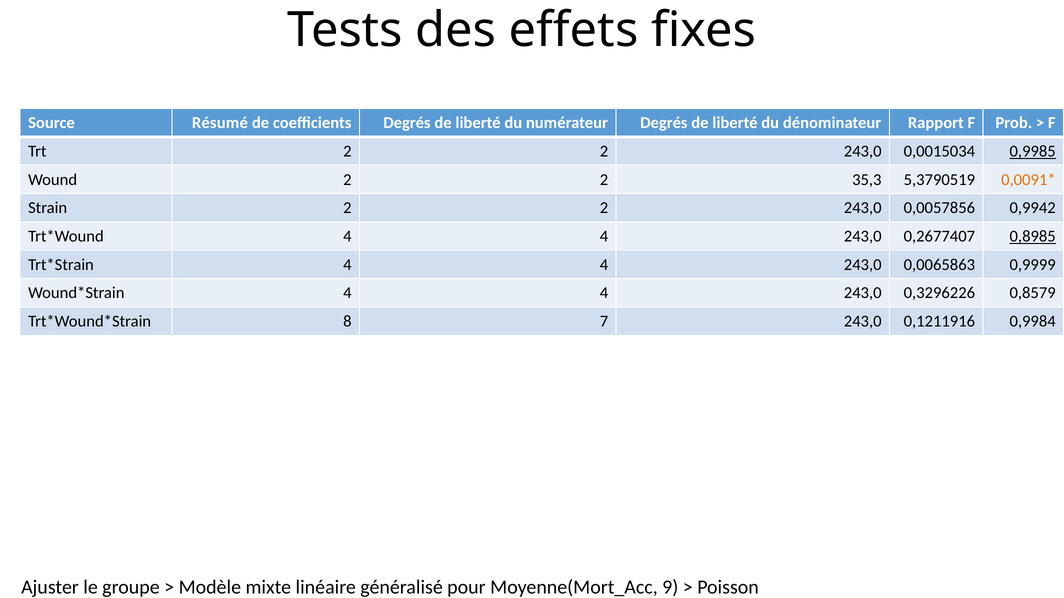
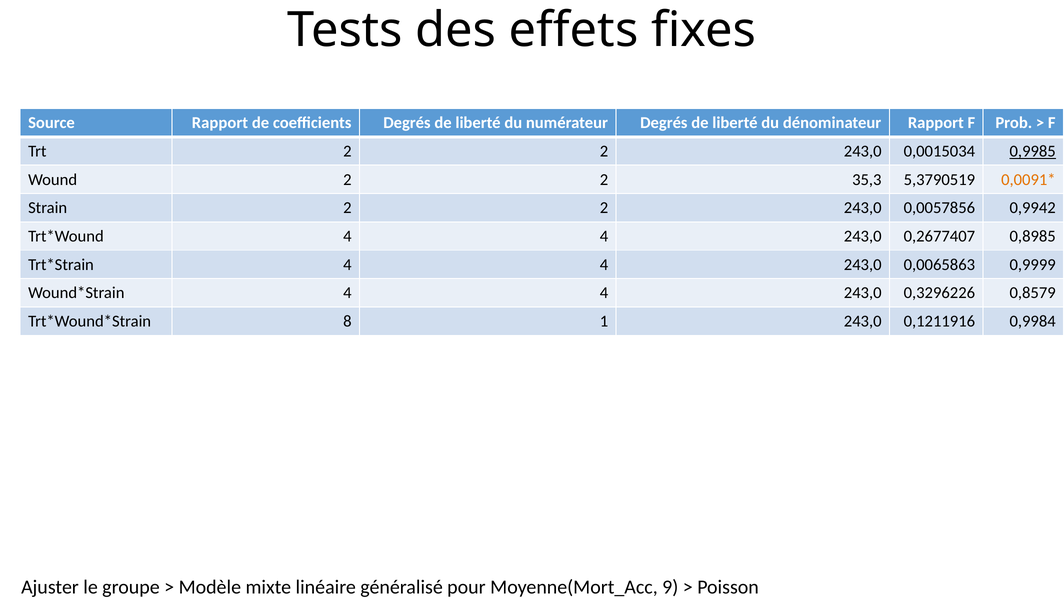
Source Résumé: Résumé -> Rapport
0,8985 underline: present -> none
7: 7 -> 1
